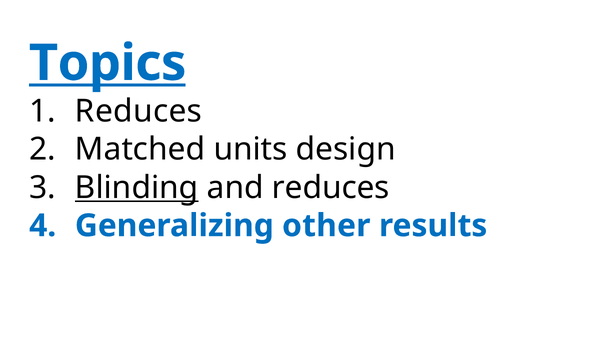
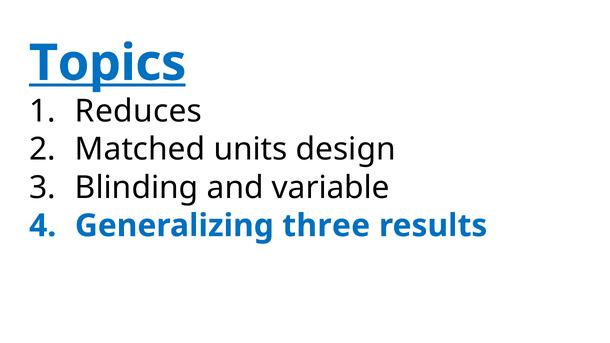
Blinding underline: present -> none
and reduces: reduces -> variable
other: other -> three
